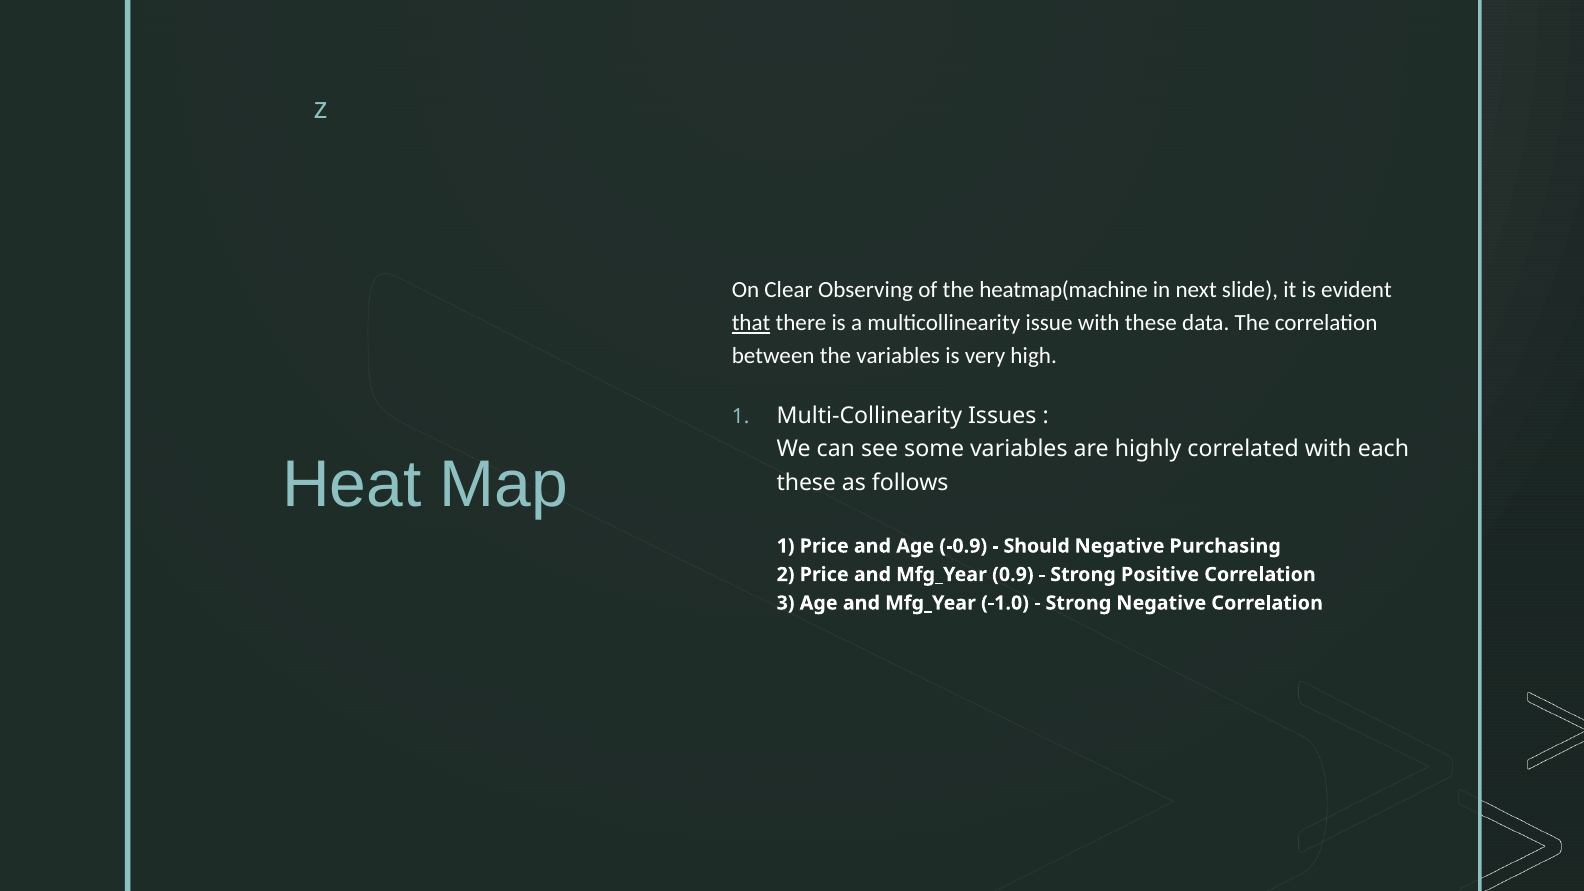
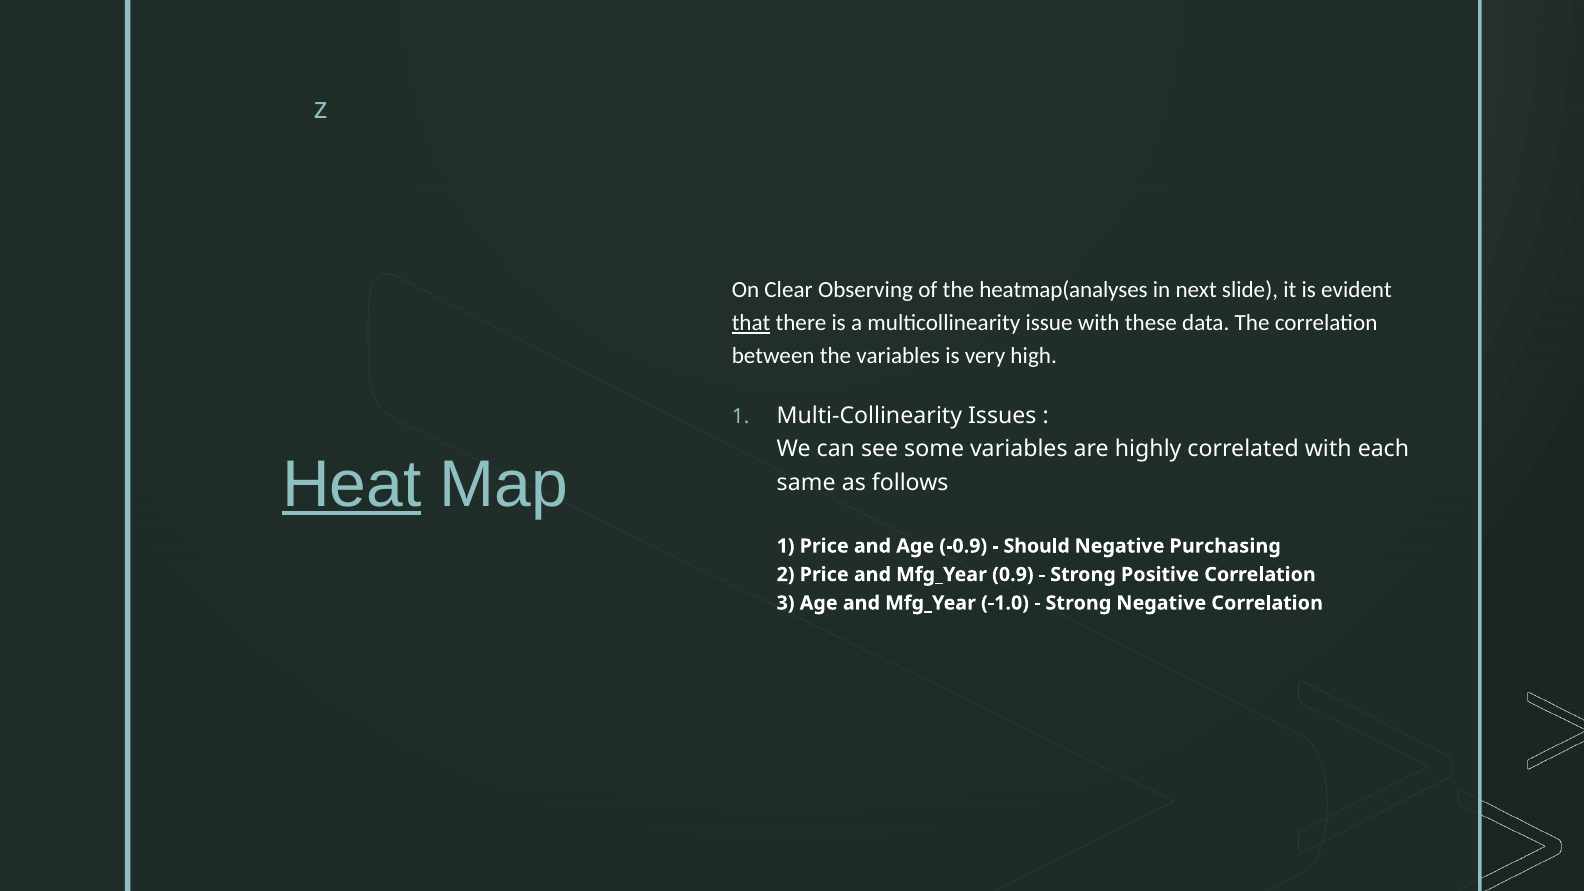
heatmap(machine: heatmap(machine -> heatmap(analyses
Heat underline: none -> present
these at (806, 483): these -> same
